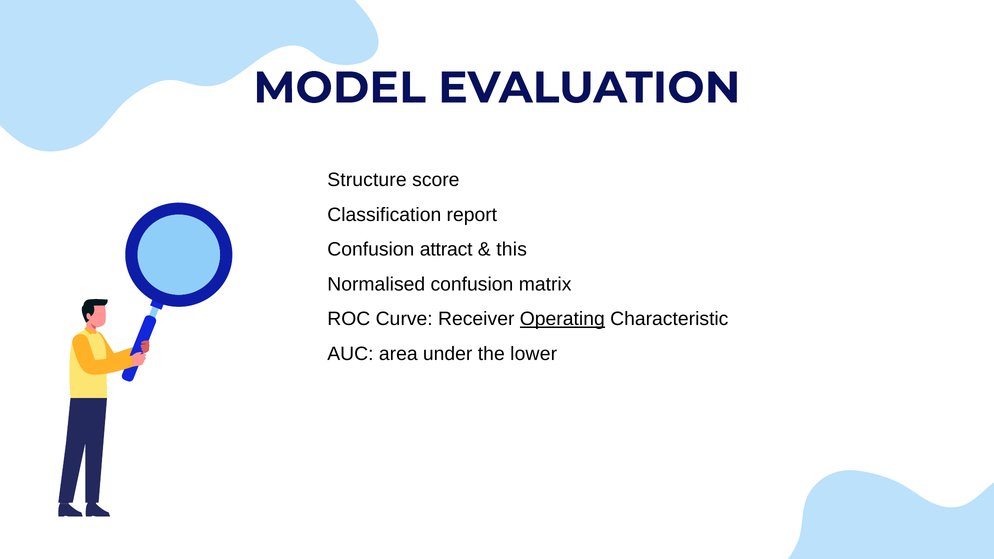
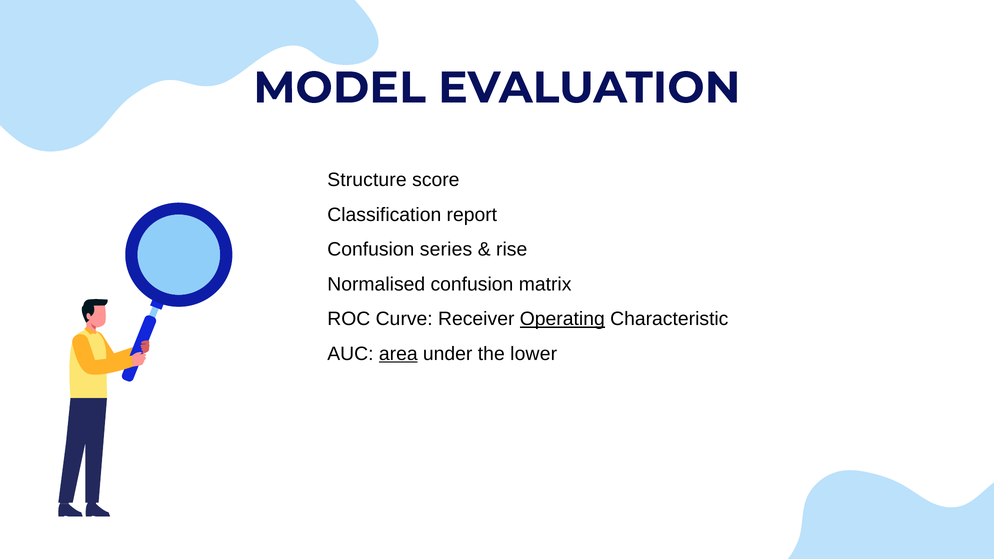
attract: attract -> series
this: this -> rise
area underline: none -> present
